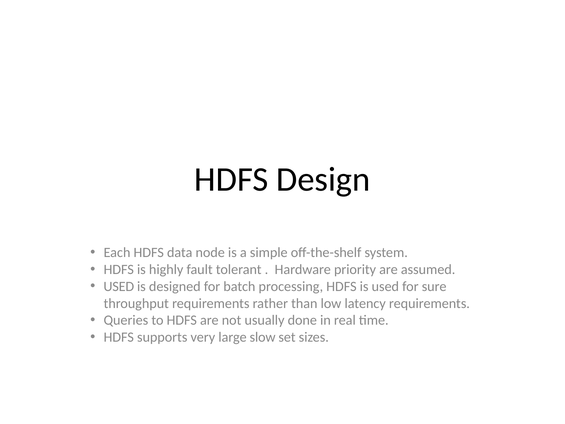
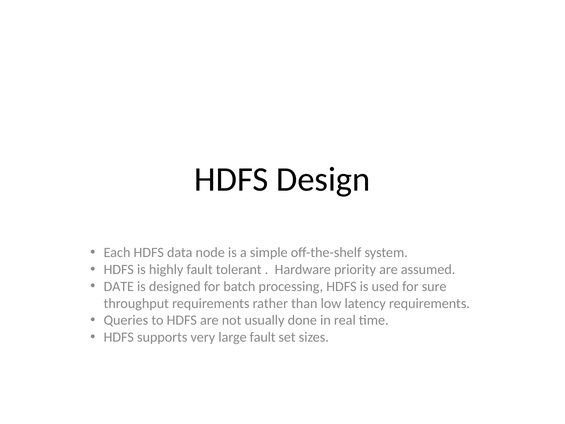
USED at (119, 286): USED -> DATE
large slow: slow -> fault
